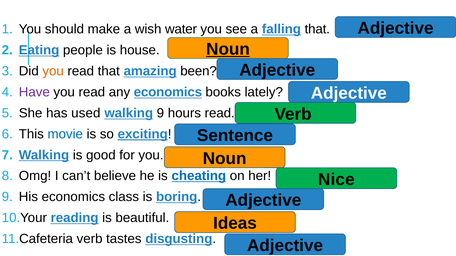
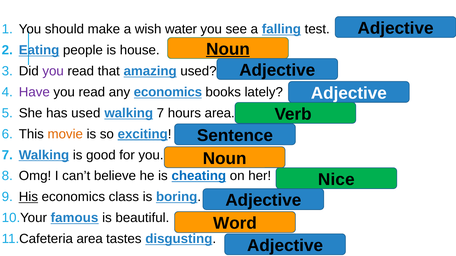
falling that: that -> test
you at (53, 71) colour: orange -> purple
amazing been: been -> used
walking 9: 9 -> 7
hours read: read -> area
movie colour: blue -> orange
His underline: none -> present
reading: reading -> famous
Ideas: Ideas -> Word
verb at (90, 239): verb -> area
